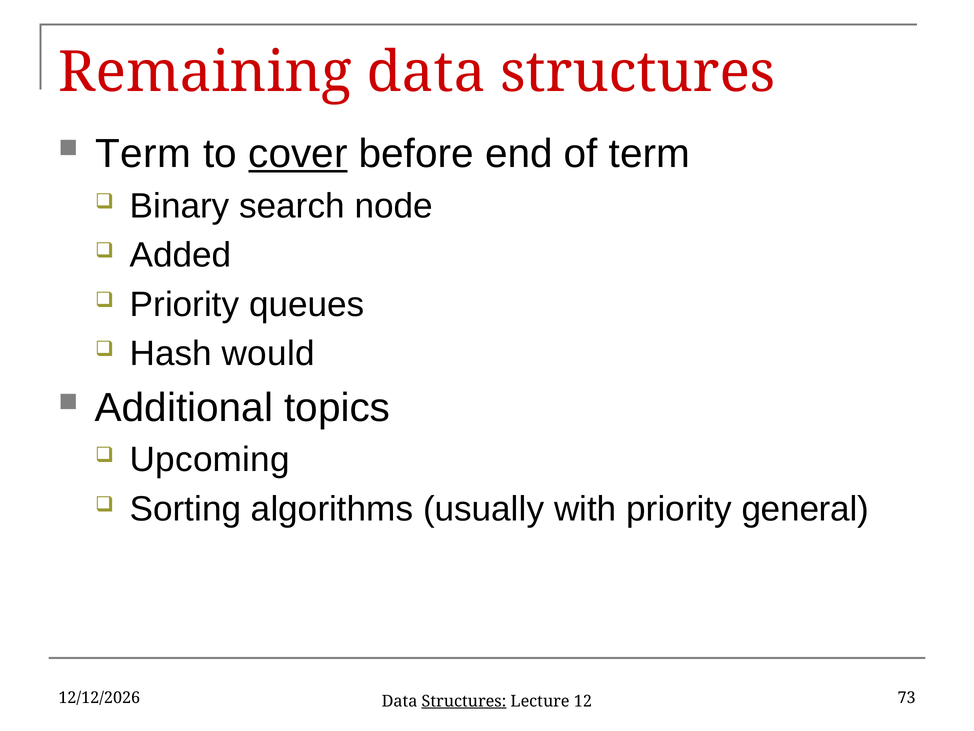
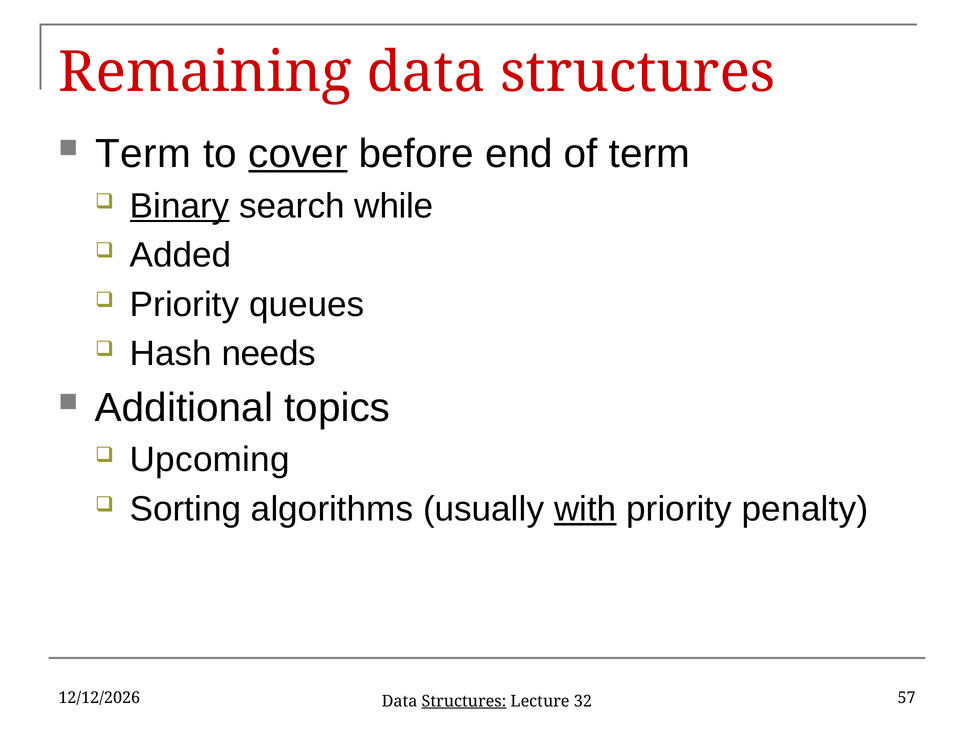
Binary underline: none -> present
node: node -> while
would: would -> needs
with underline: none -> present
general: general -> penalty
73: 73 -> 57
12: 12 -> 32
